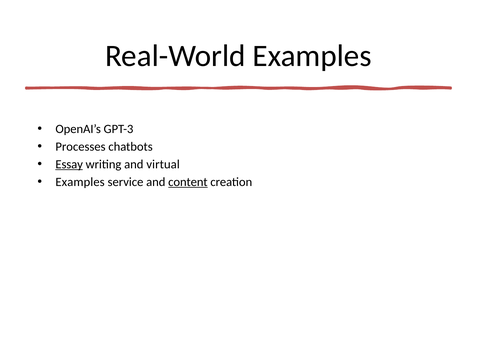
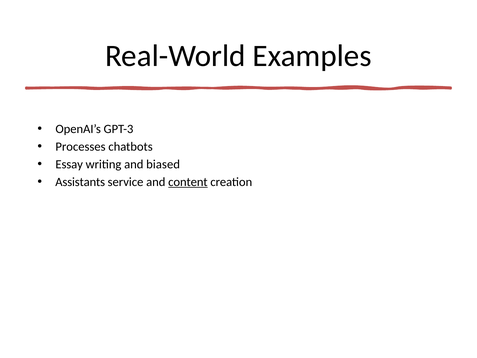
Essay underline: present -> none
virtual: virtual -> biased
Examples at (80, 182): Examples -> Assistants
